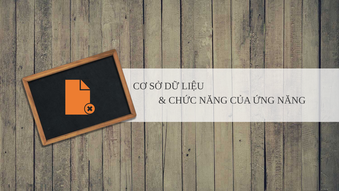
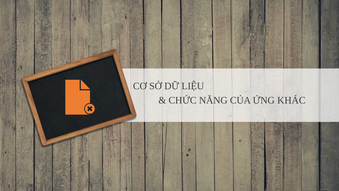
ỨNG NĂNG: NĂNG -> KHÁC
